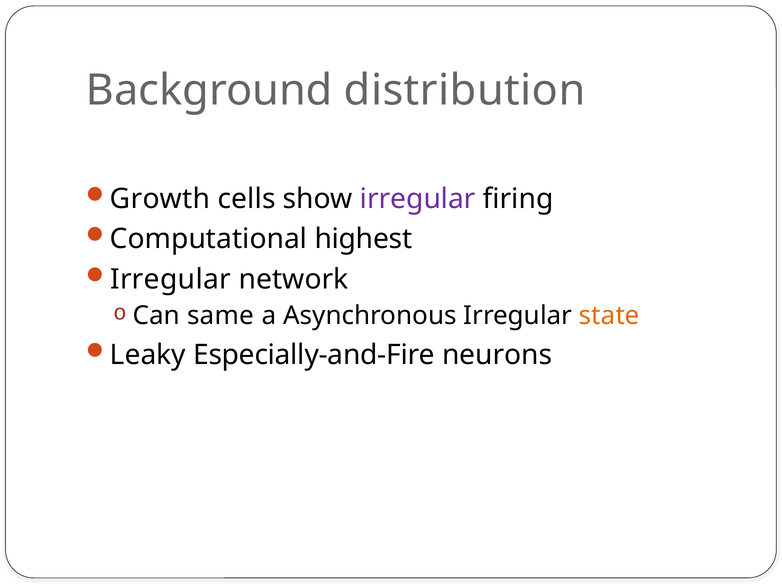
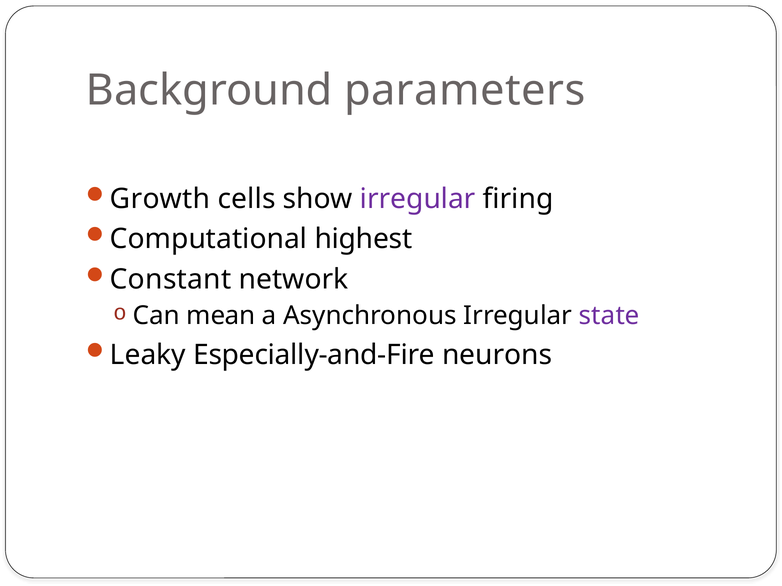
distribution: distribution -> parameters
Irregular at (171, 280): Irregular -> Constant
same: same -> mean
state colour: orange -> purple
